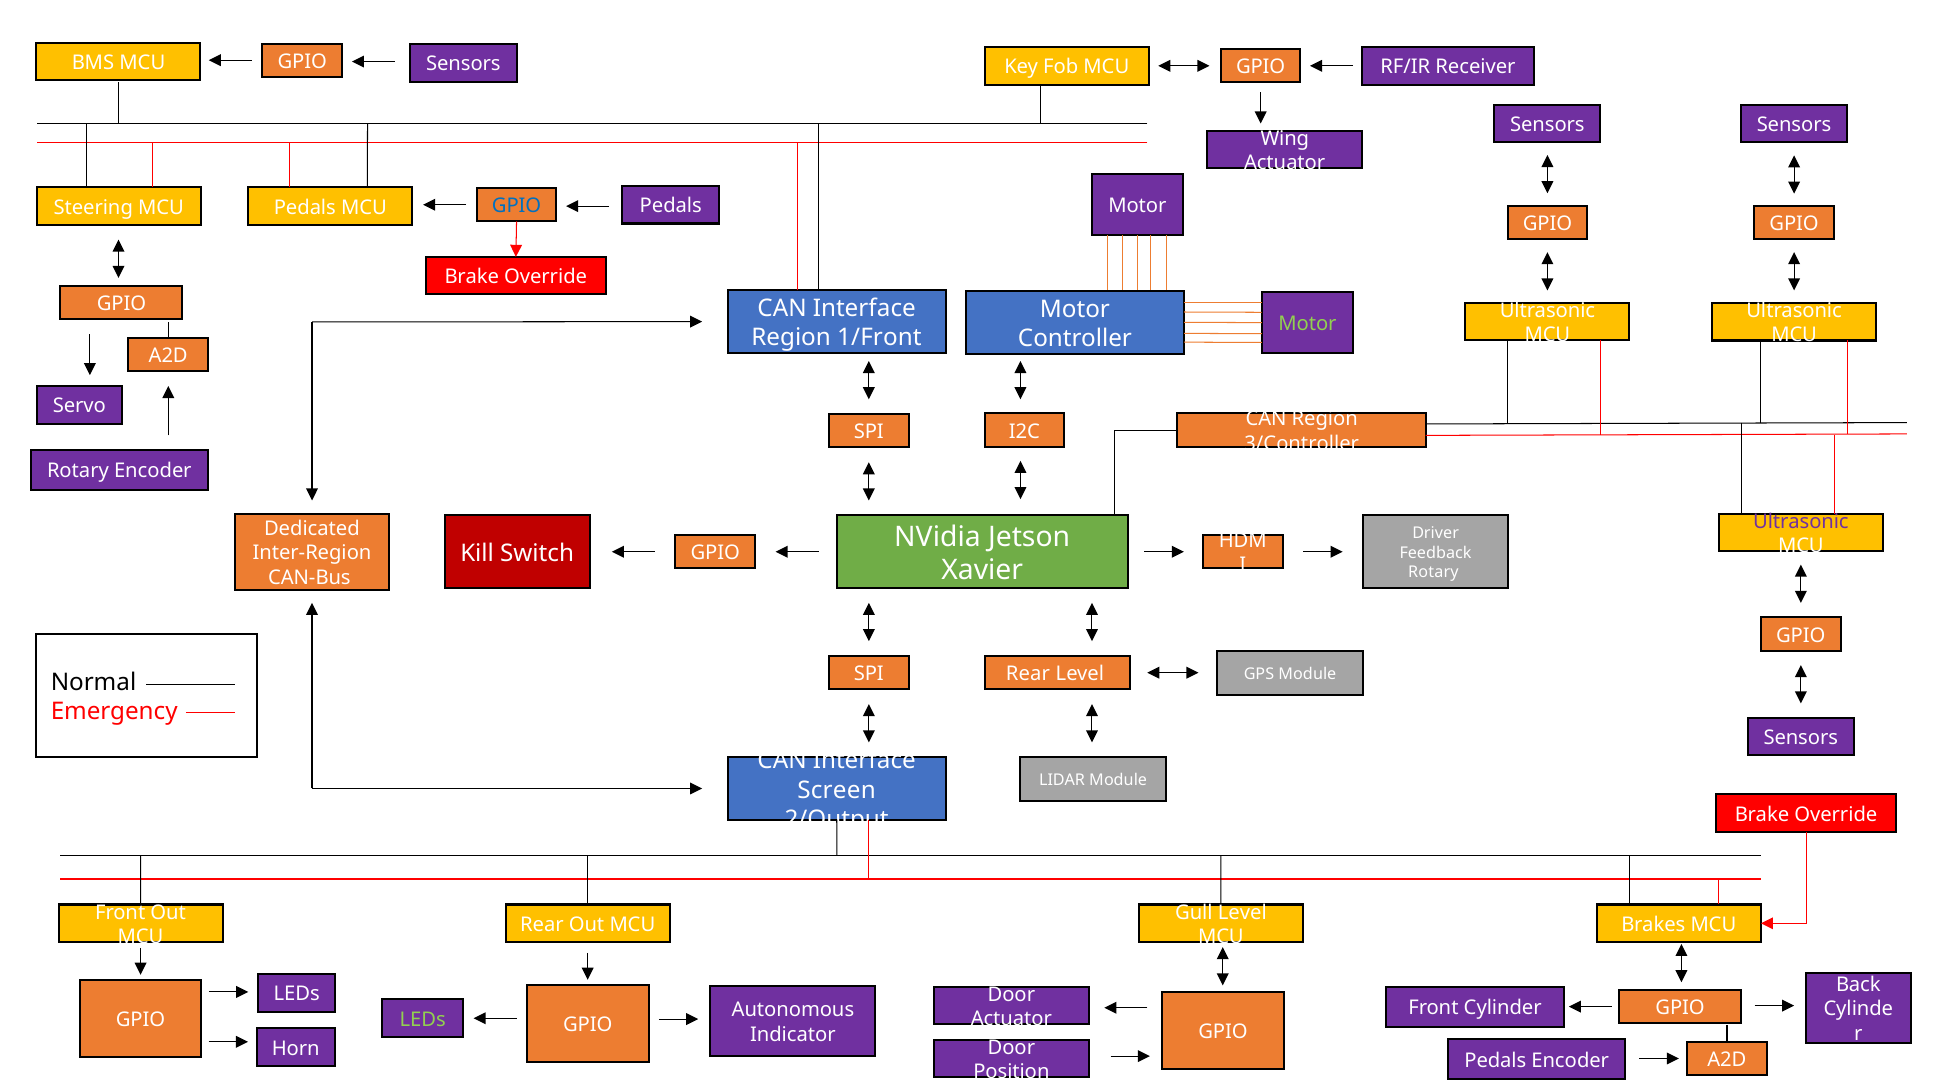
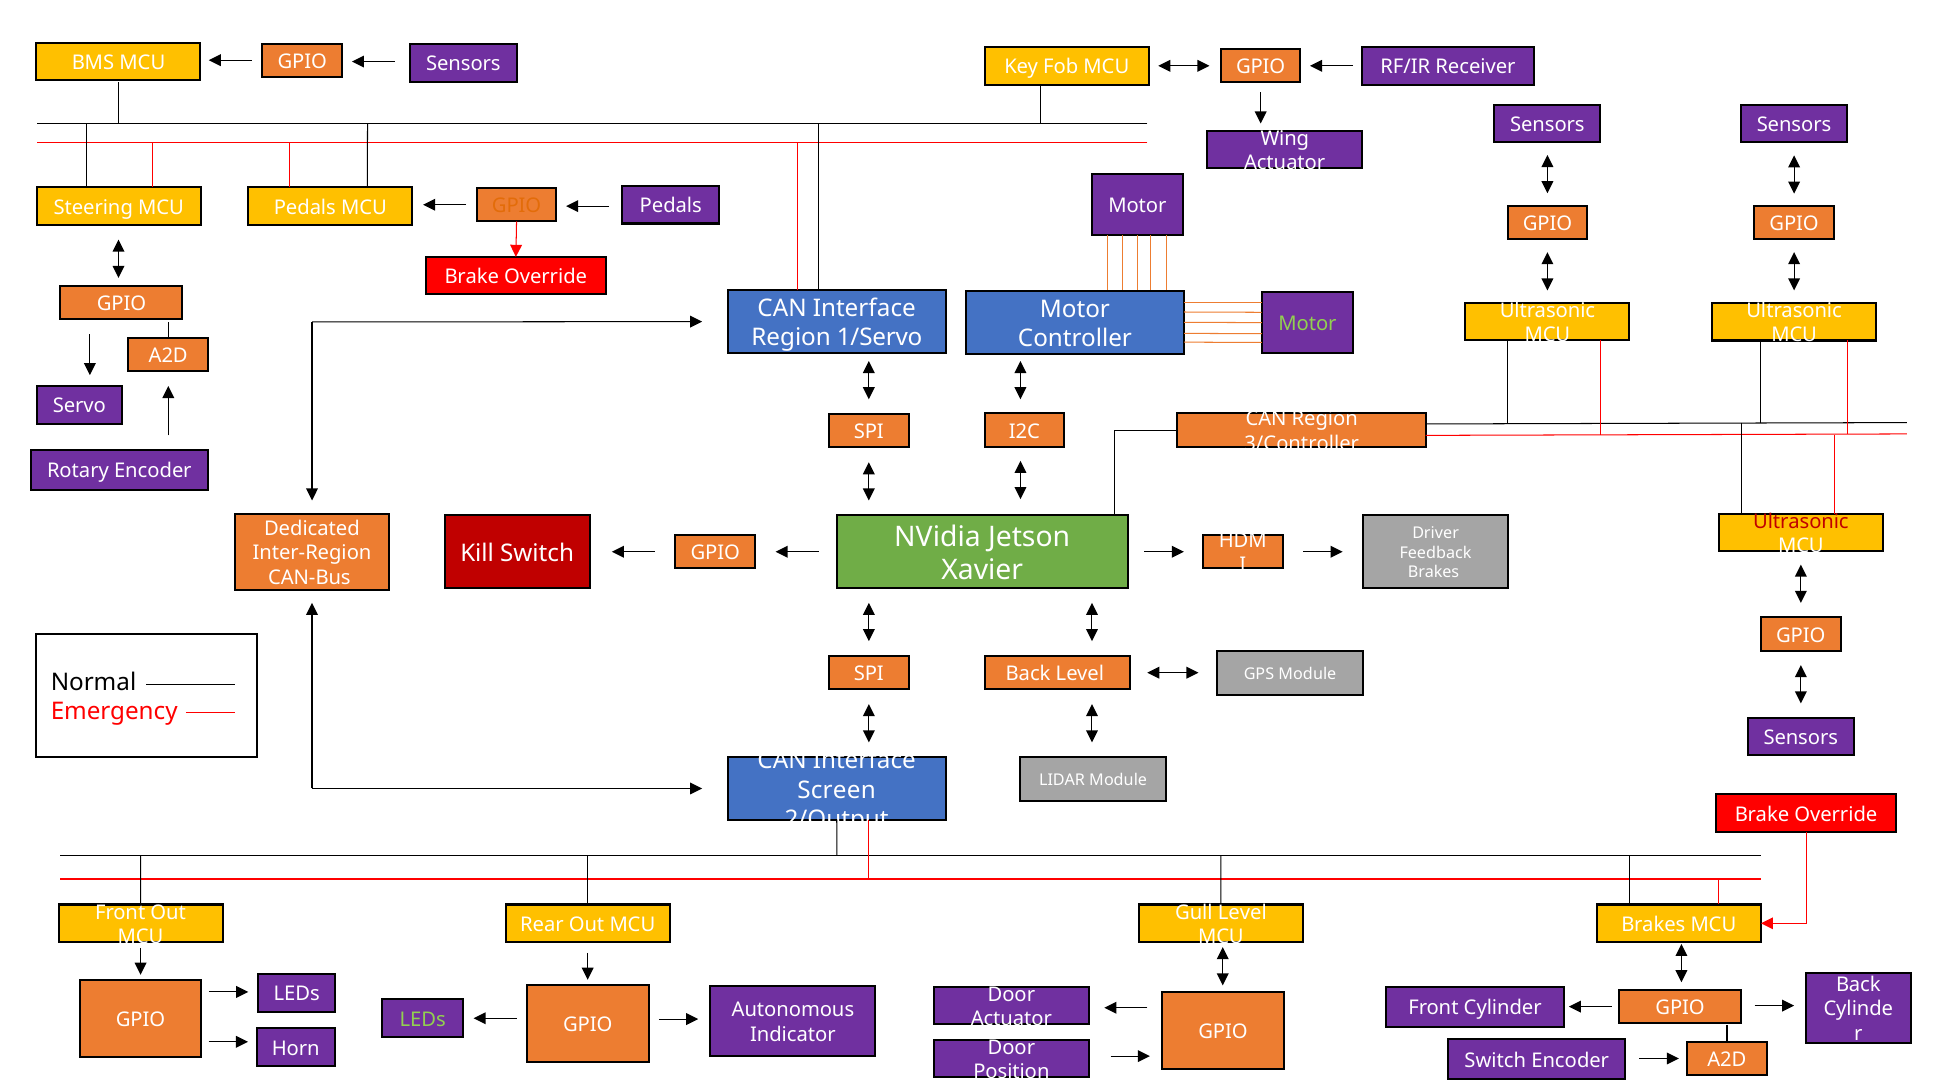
GPIO at (517, 206) colour: blue -> orange
1/Front: 1/Front -> 1/Servo
Ultrasonic at (1801, 522) colour: purple -> red
Rotary at (1433, 572): Rotary -> Brakes
Rear at (1028, 674): Rear -> Back
Pedals at (1495, 1060): Pedals -> Switch
